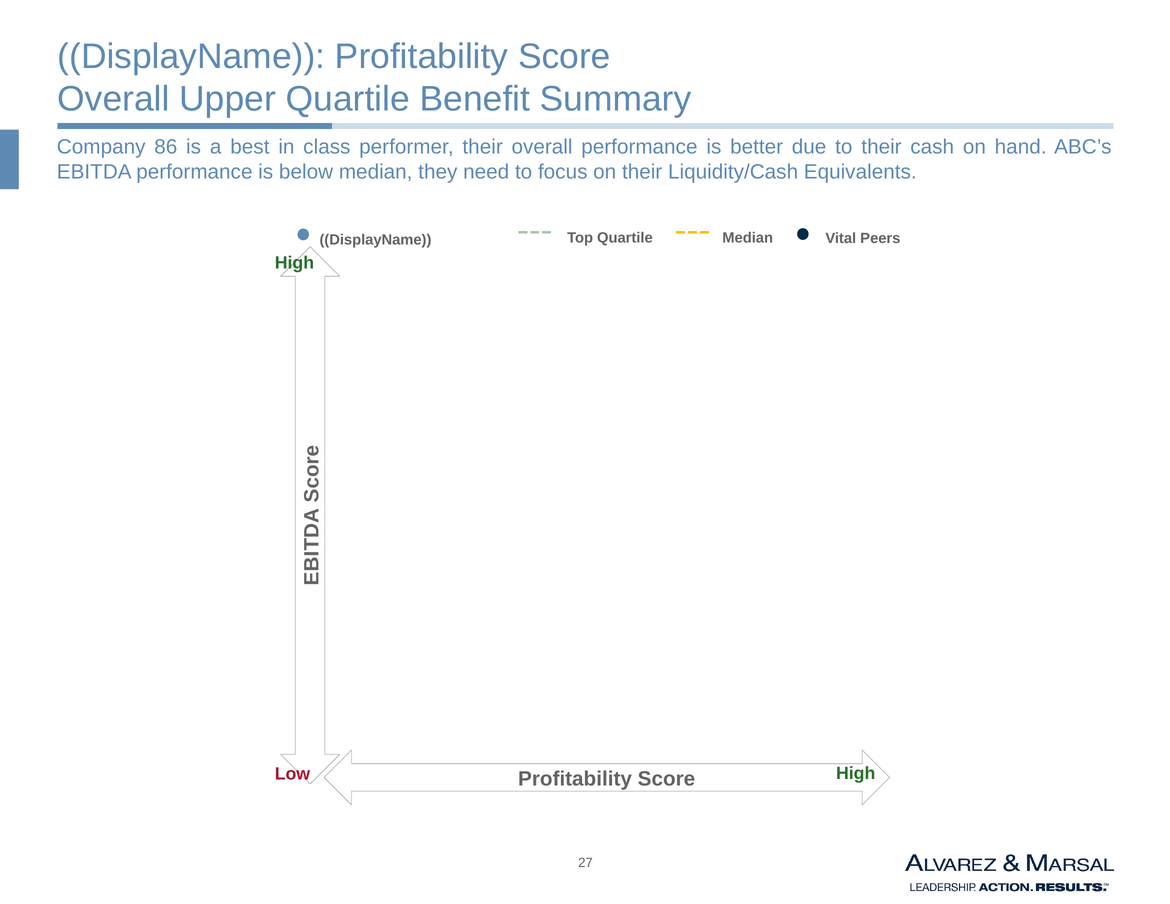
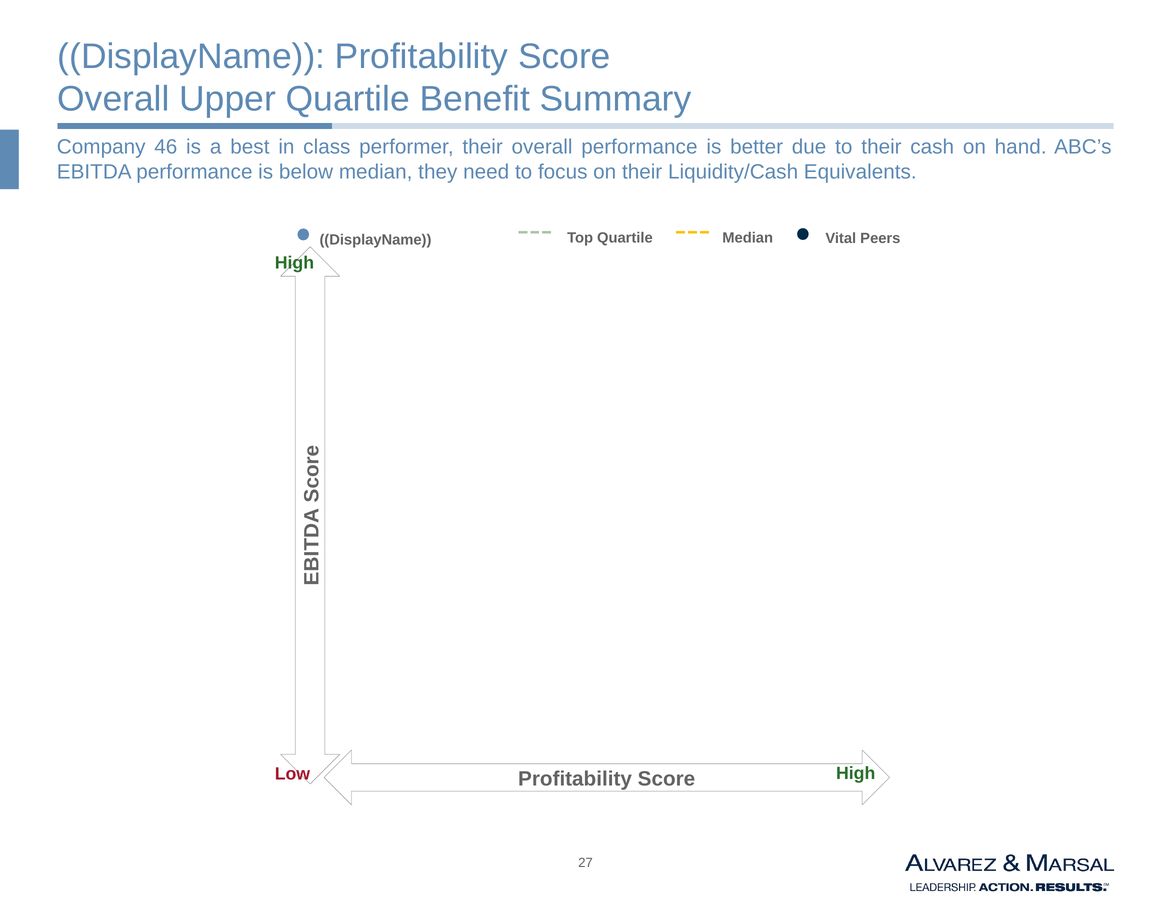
86: 86 -> 46
